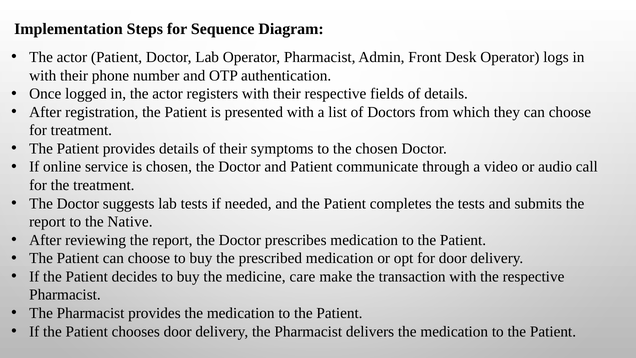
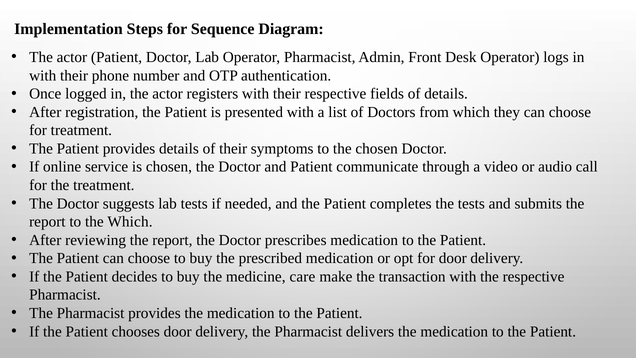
the Native: Native -> Which
